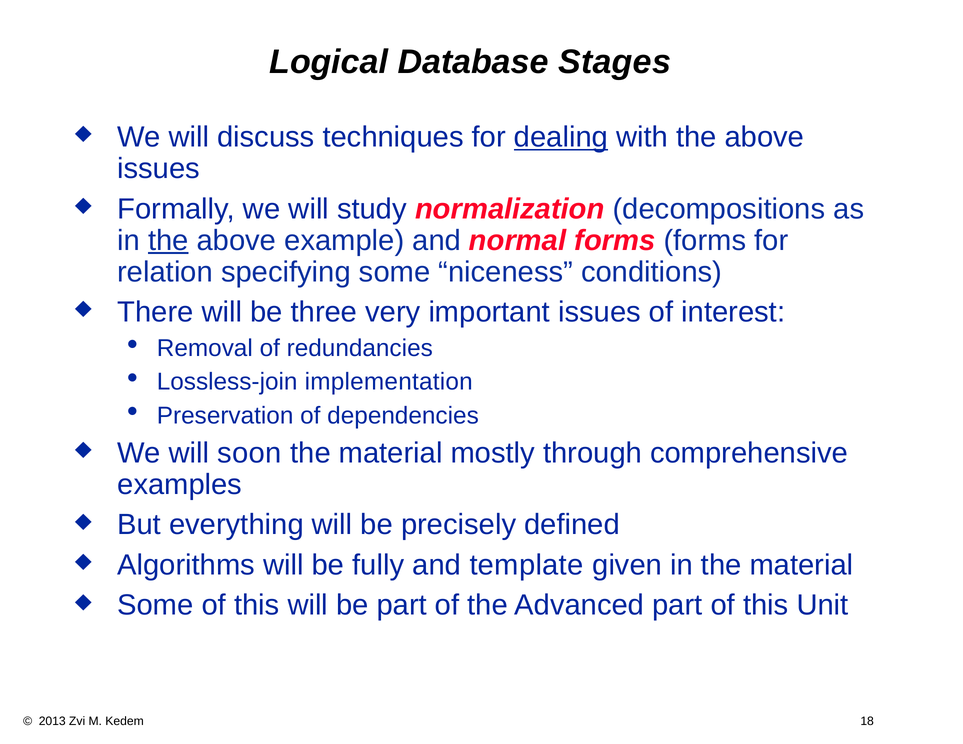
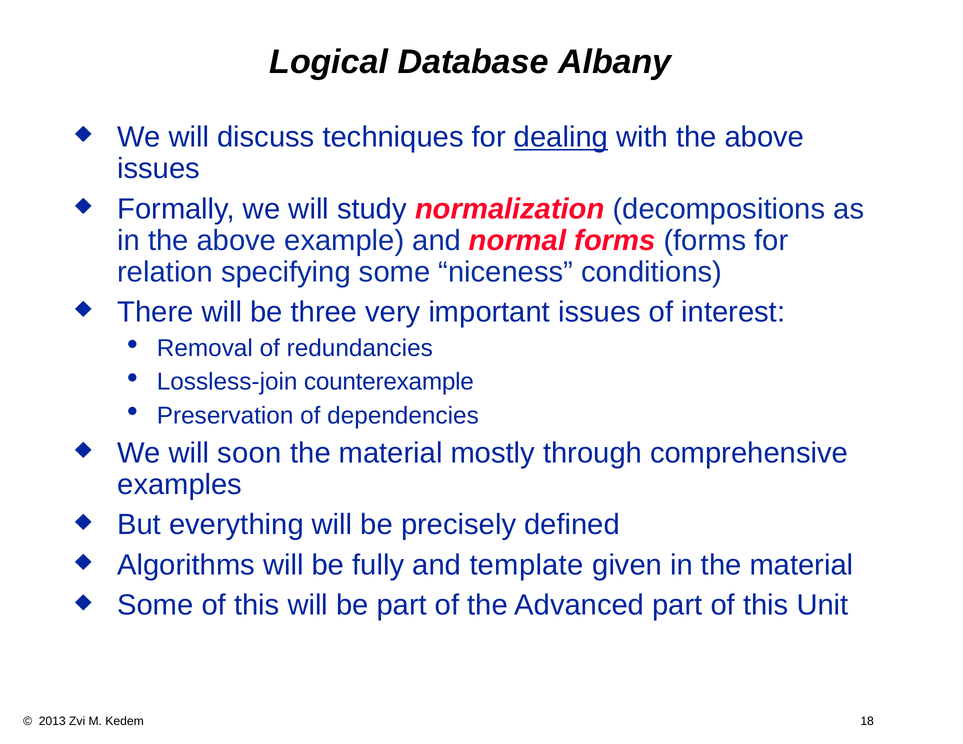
Stages: Stages -> Albany
the at (168, 240) underline: present -> none
implementation: implementation -> counterexample
